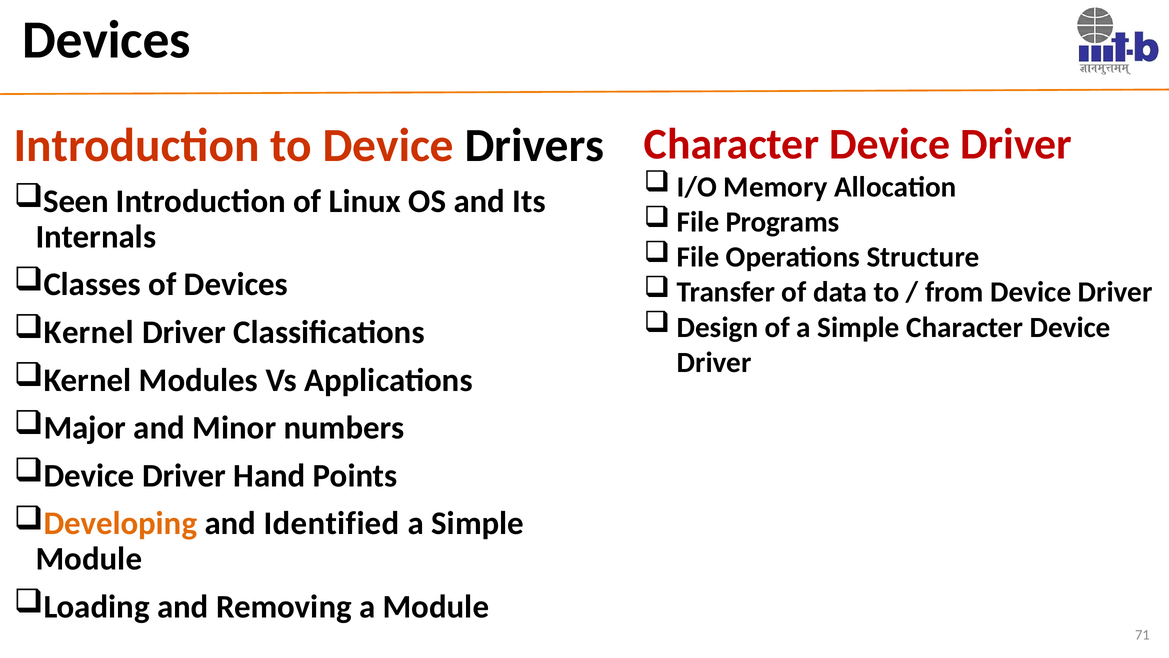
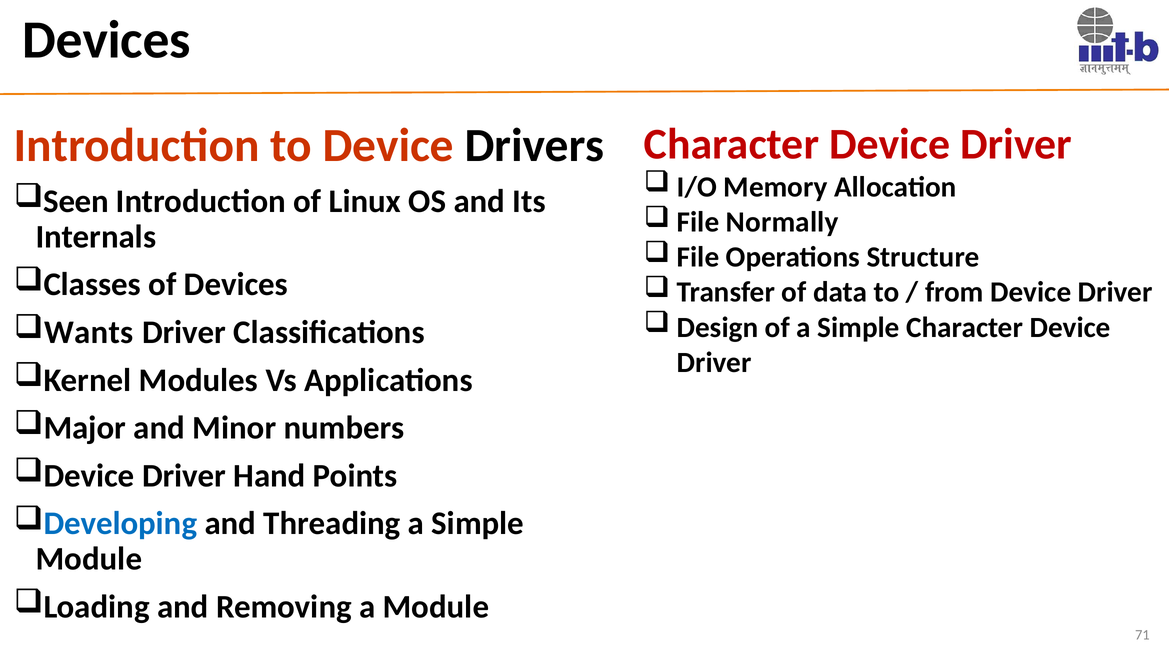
Programs: Programs -> Normally
Kernel at (89, 332): Kernel -> Wants
Developing colour: orange -> blue
Identified: Identified -> Threading
